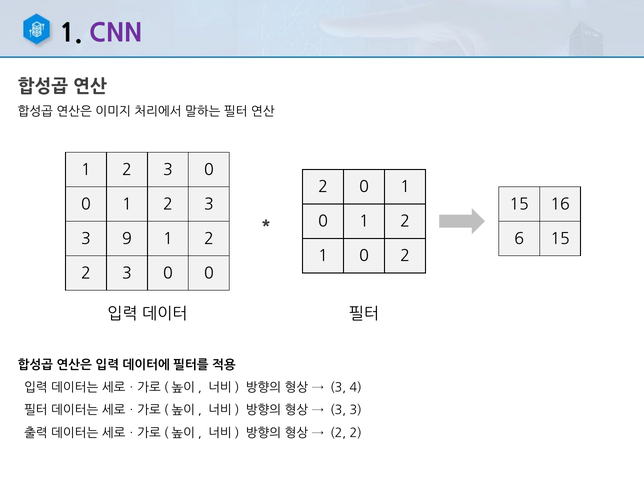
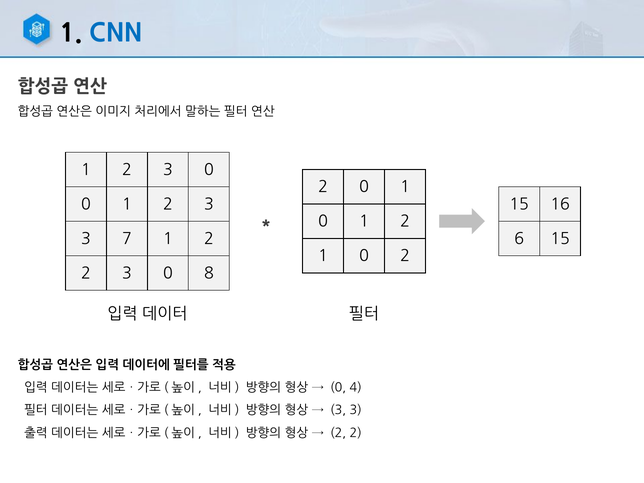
CNN colour: purple -> blue
9: 9 -> 7
0 at (209, 273): 0 -> 8
3 at (338, 388): 3 -> 0
